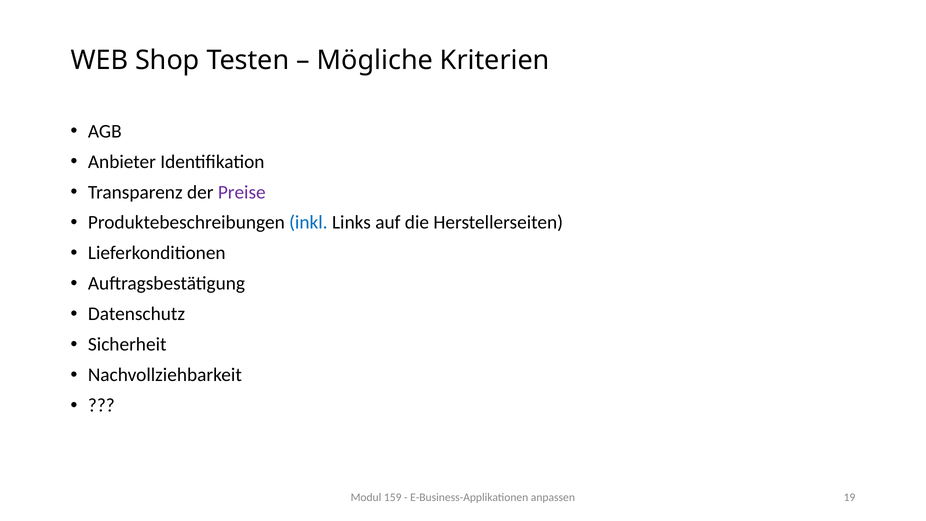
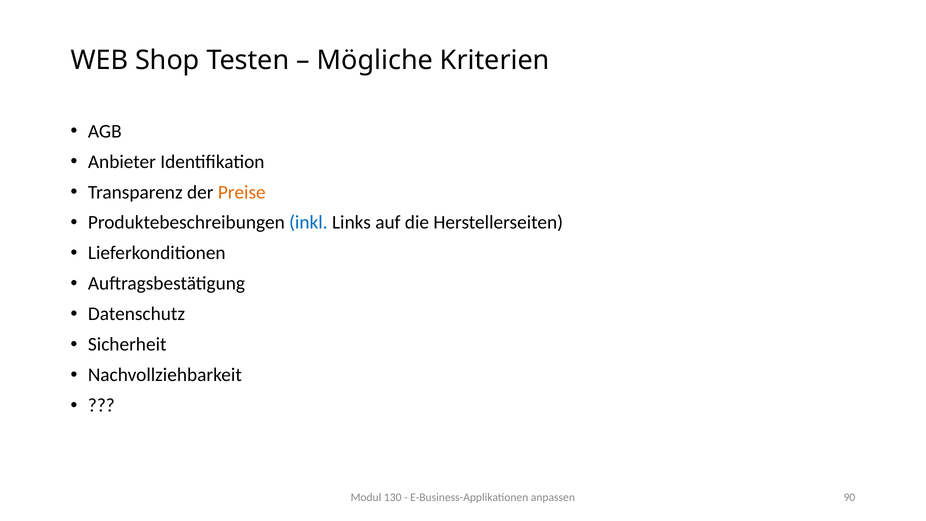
Preise colour: purple -> orange
159: 159 -> 130
19: 19 -> 90
